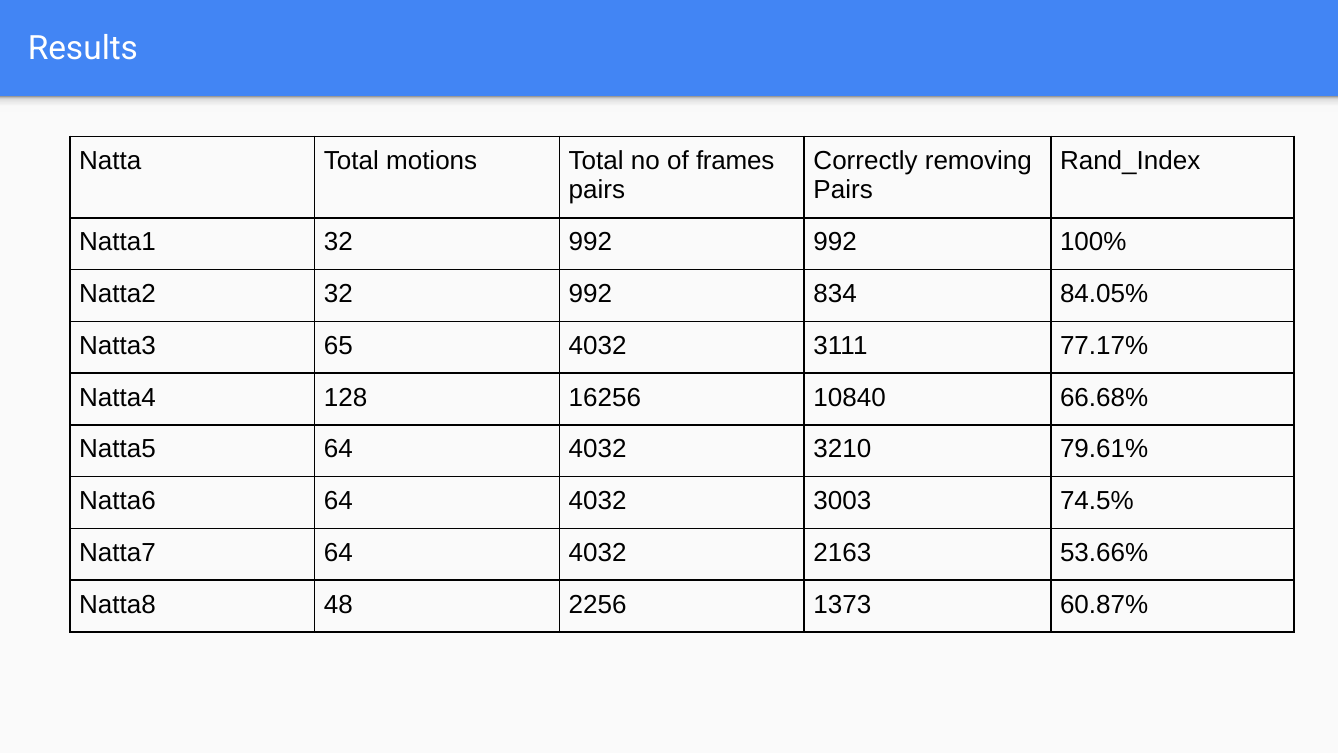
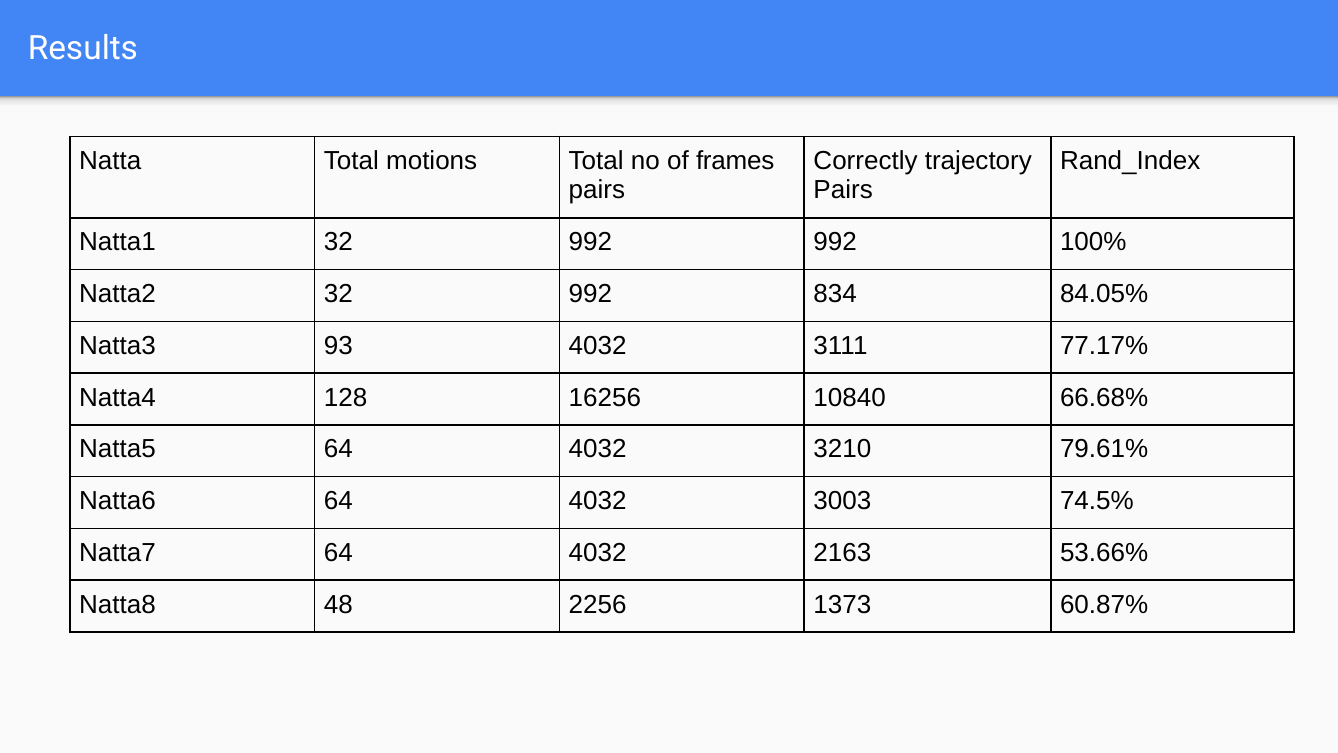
removing: removing -> trajectory
65: 65 -> 93
